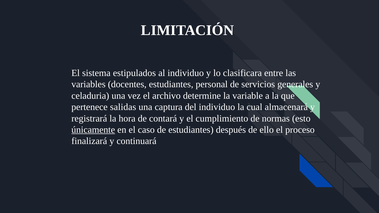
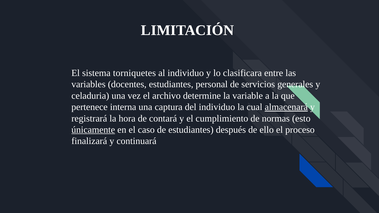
estipulados: estipulados -> torniquetes
salidas: salidas -> interna
almacenará underline: none -> present
